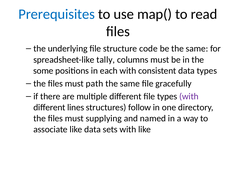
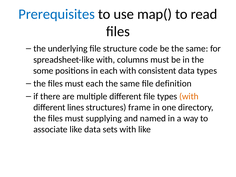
spreadsheet-like tally: tally -> with
must path: path -> each
gracefully: gracefully -> definition
with at (189, 96) colour: purple -> orange
follow: follow -> frame
